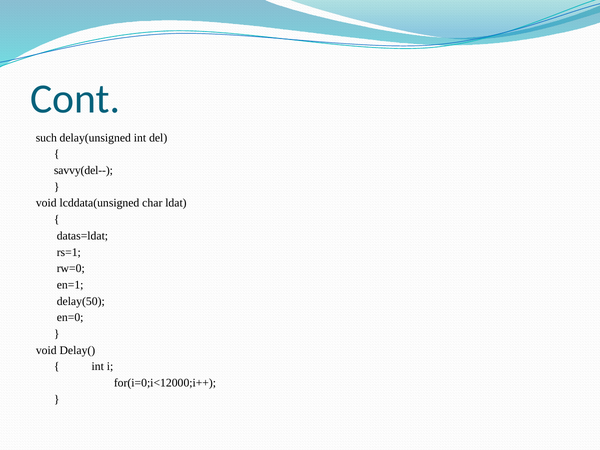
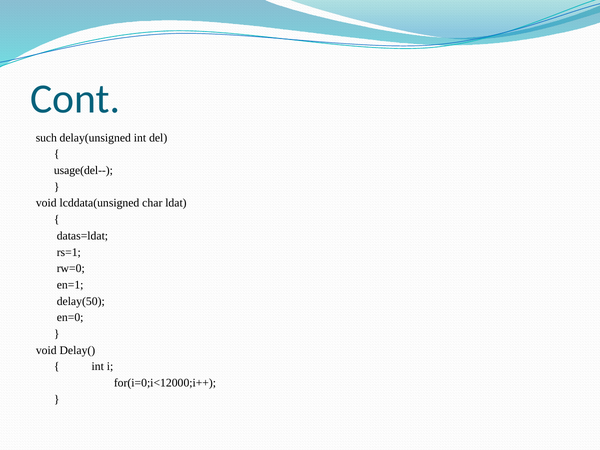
savvy(del--: savvy(del-- -> usage(del--
